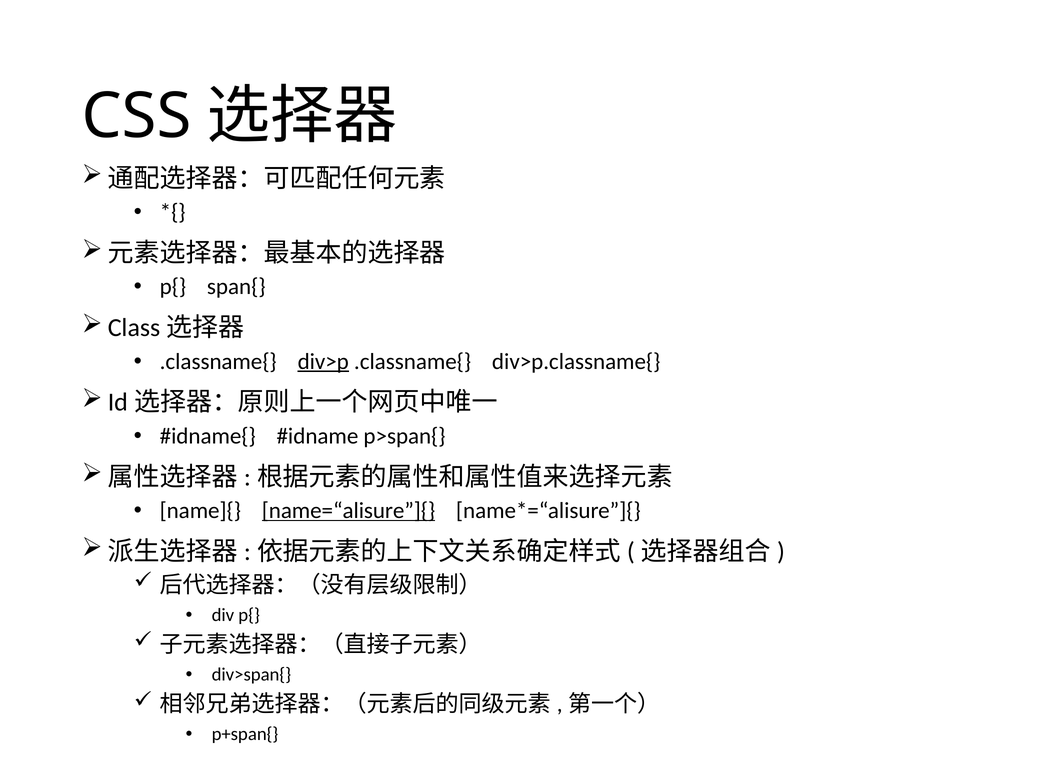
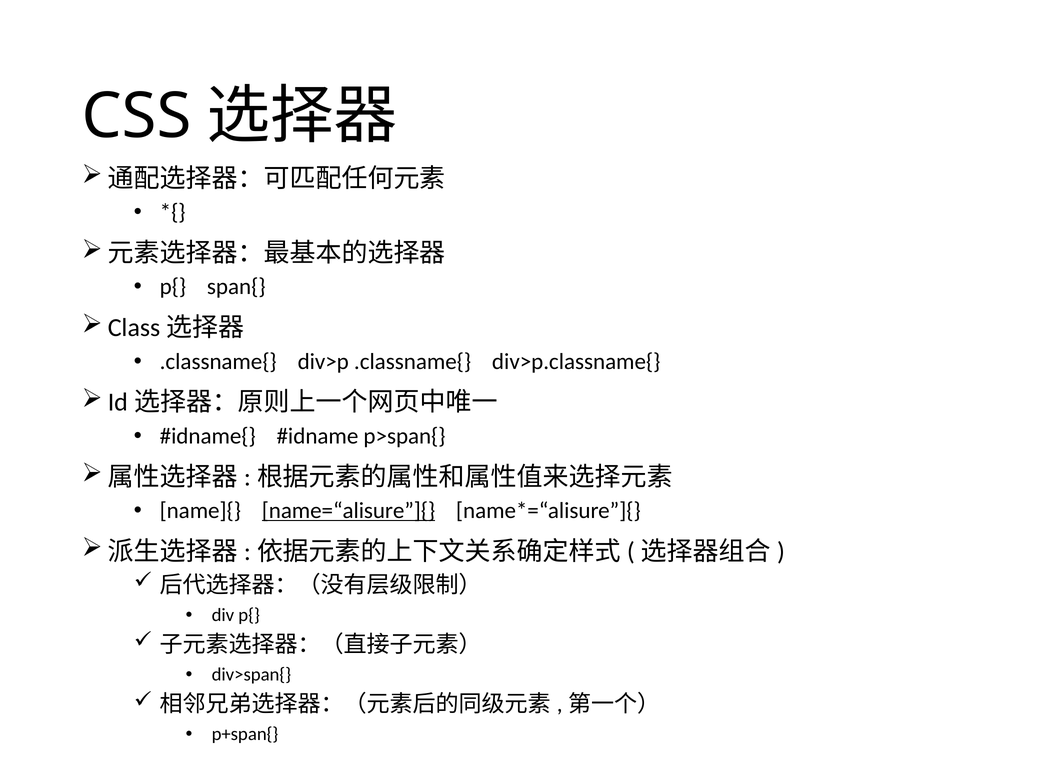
div>p underline: present -> none
